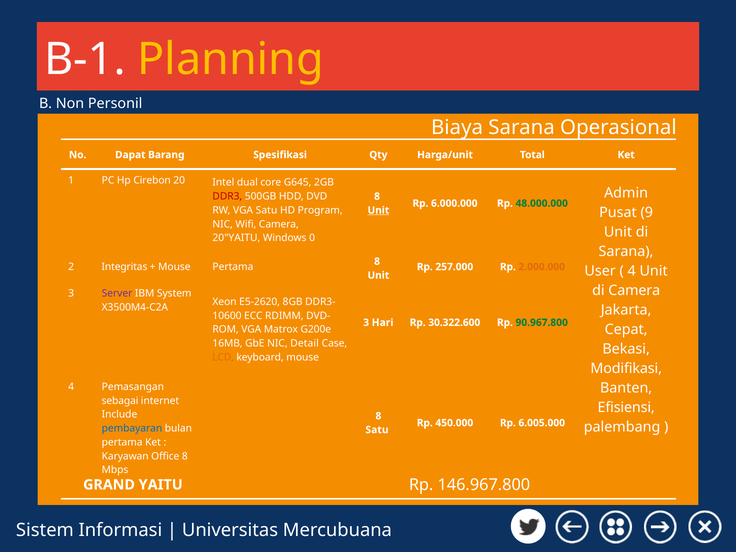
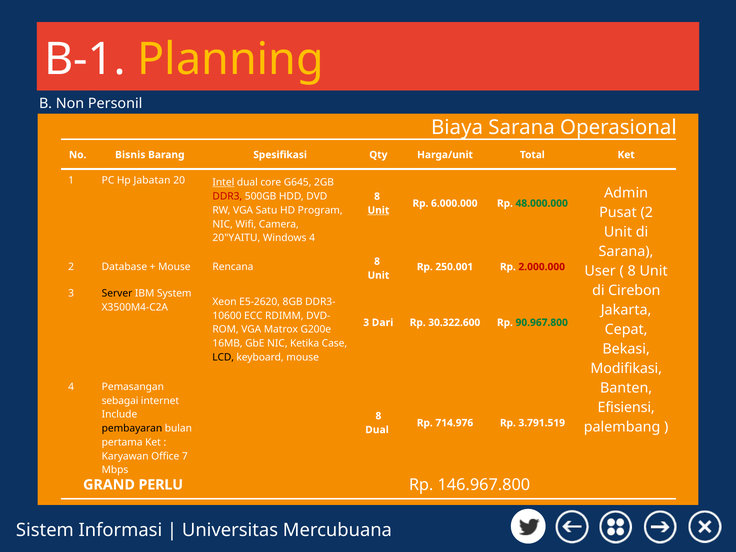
Dapat: Dapat -> Bisnis
Cirebon: Cirebon -> Jabatan
Intel underline: none -> present
Pusat 9: 9 -> 2
Windows 0: 0 -> 4
Integritas: Integritas -> Database
Mouse Pertama: Pertama -> Rencana
257.000: 257.000 -> 250.001
2.000.000 colour: orange -> red
4 at (632, 271): 4 -> 8
di Camera: Camera -> Cirebon
Server colour: purple -> black
Hari: Hari -> Dari
Detail: Detail -> Ketika
LCD colour: orange -> black
450.000: 450.000 -> 714.976
6.005.000: 6.005.000 -> 3.791.519
pembayaran colour: blue -> black
Satu at (377, 430): Satu -> Dual
Office 8: 8 -> 7
YAITU: YAITU -> PERLU
